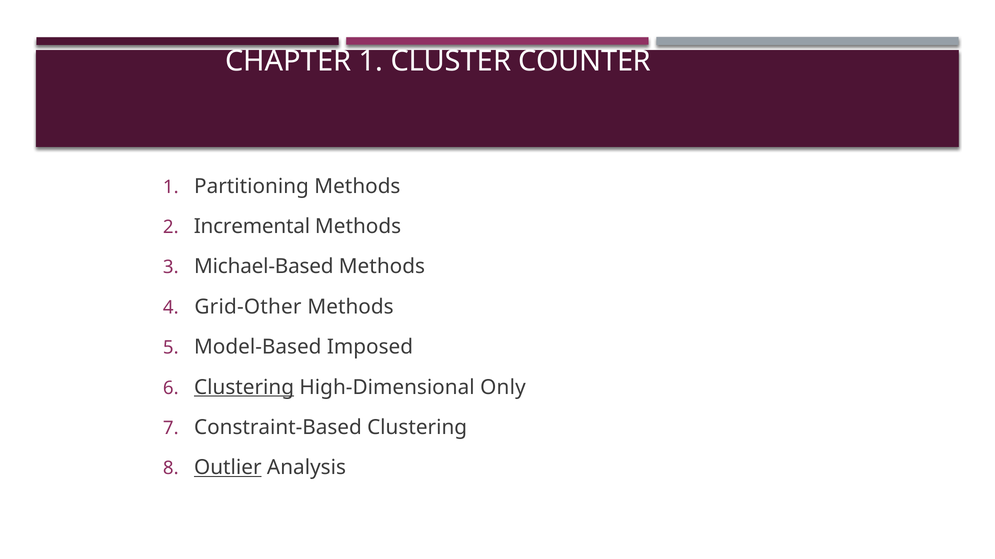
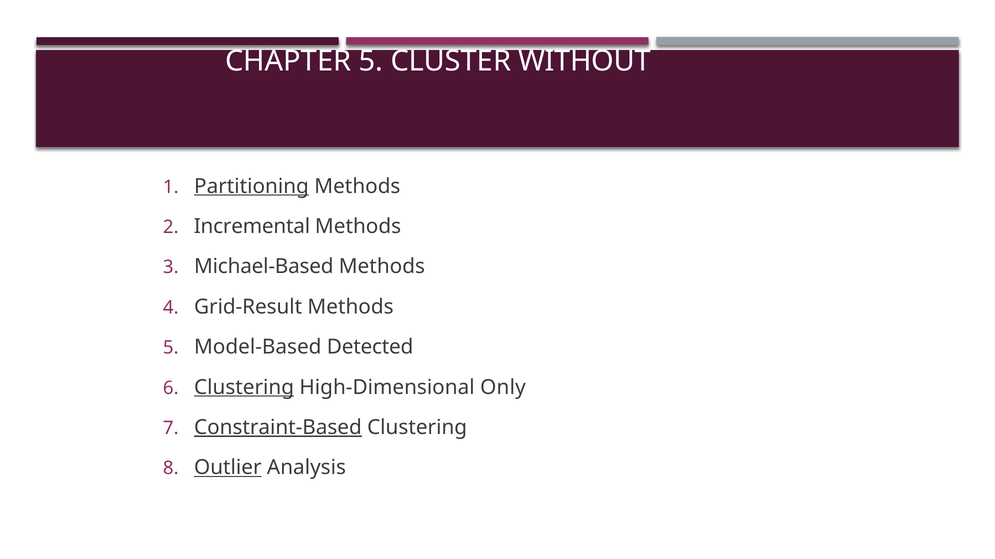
CHAPTER 1: 1 -> 5
COUNTER: COUNTER -> WITHOUT
Partitioning underline: none -> present
Grid-Other: Grid-Other -> Grid-Result
Imposed: Imposed -> Detected
Constraint-Based underline: none -> present
